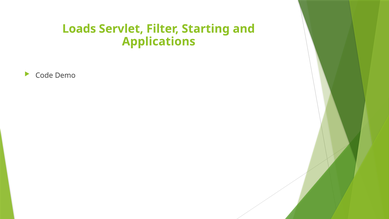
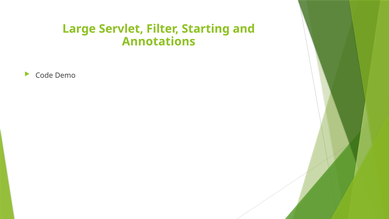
Loads: Loads -> Large
Applications: Applications -> Annotations
